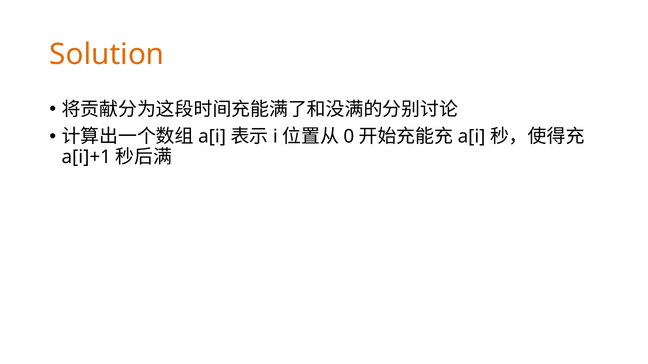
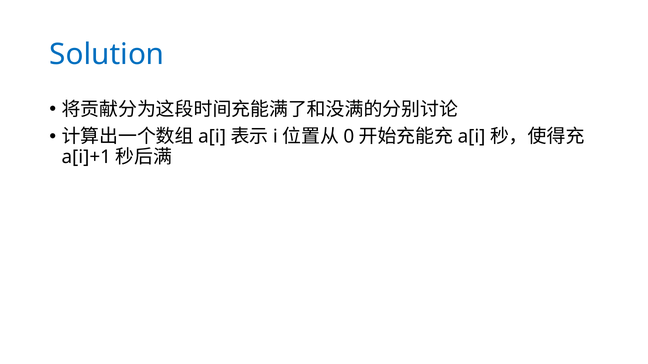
Solution colour: orange -> blue
